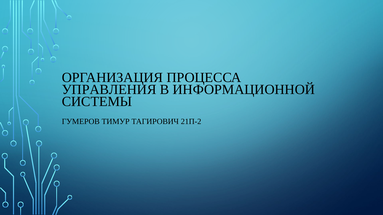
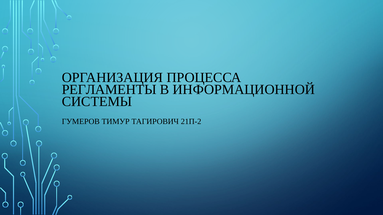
УПРАВЛЕНИЯ: УПРАВЛЕНИЯ -> РЕГЛАМЕНТЫ
